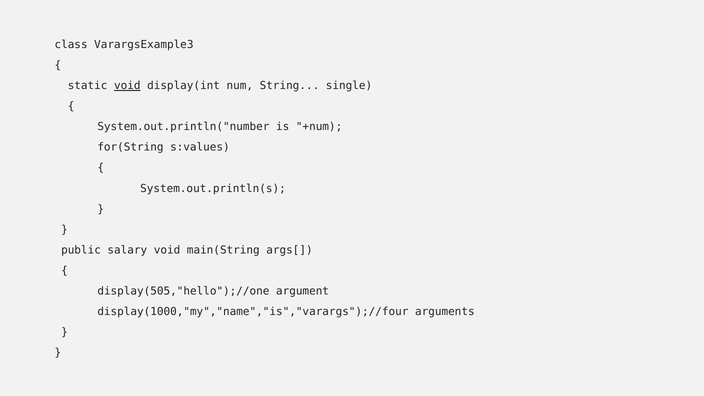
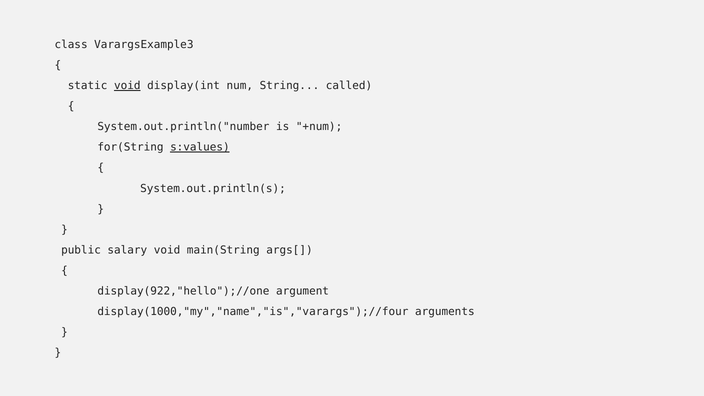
single: single -> called
s:values underline: none -> present
display(505,"hello");//one: display(505,"hello");//one -> display(922,"hello");//one
